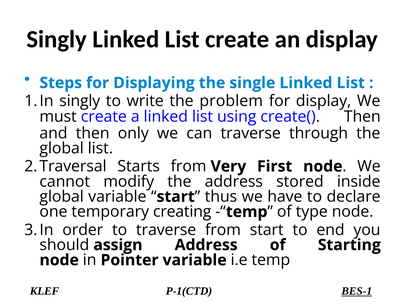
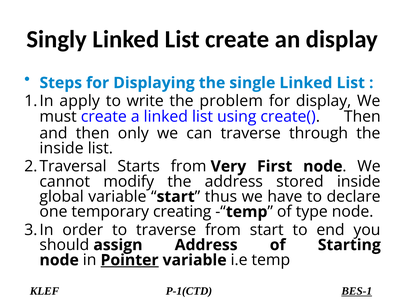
singly at (80, 101): singly -> apply
global at (62, 148): global -> inside
Pointer underline: none -> present
